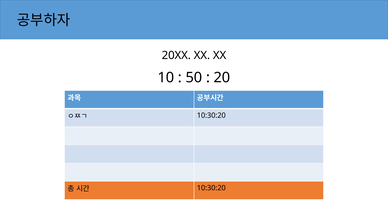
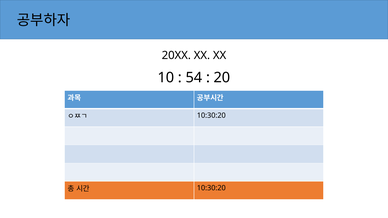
50: 50 -> 54
